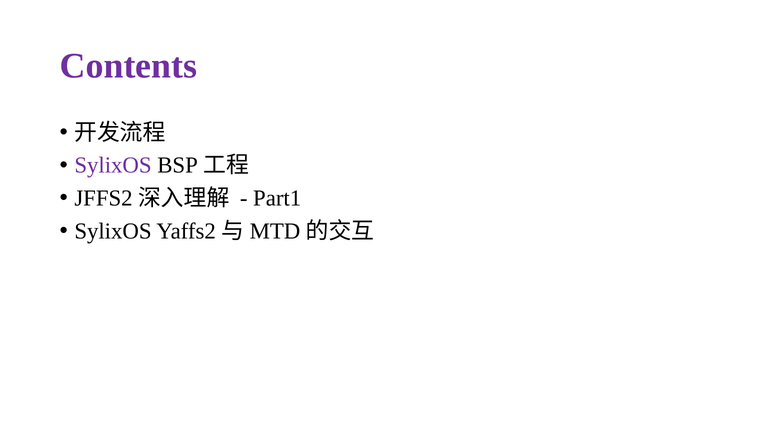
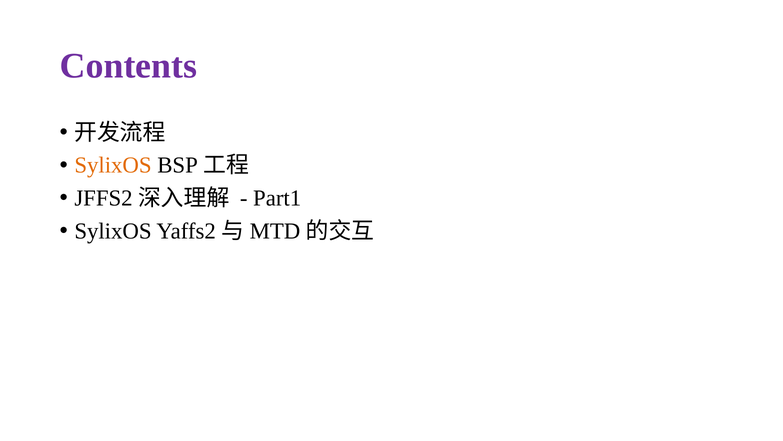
SylixOS at (113, 165) colour: purple -> orange
